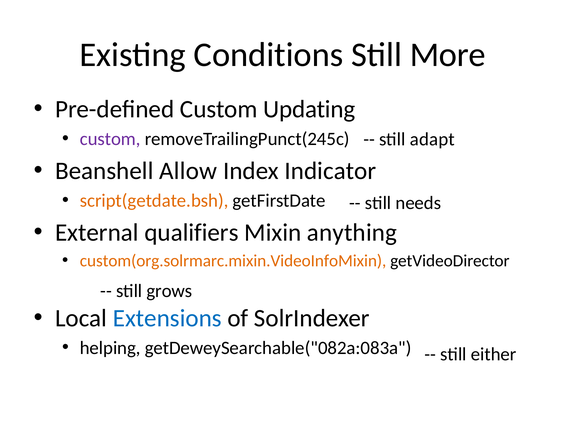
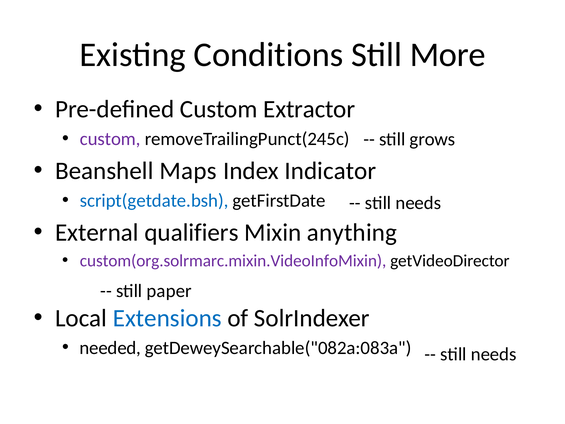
Updating: Updating -> Extractor
adapt: adapt -> grows
Allow: Allow -> Maps
script(getdate.bsh colour: orange -> blue
custom(org.solrmarc.mixin.VideoInfoMixin colour: orange -> purple
grows: grows -> paper
helping: helping -> needed
either at (494, 354): either -> needs
